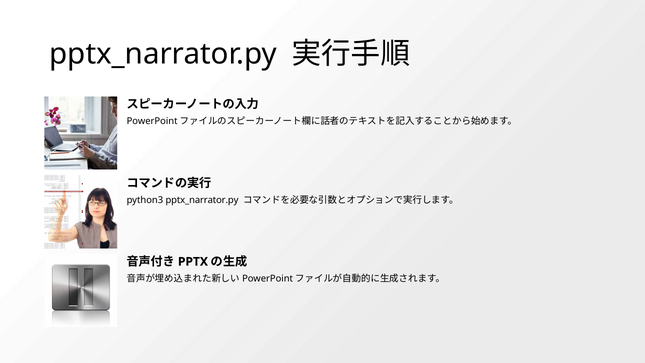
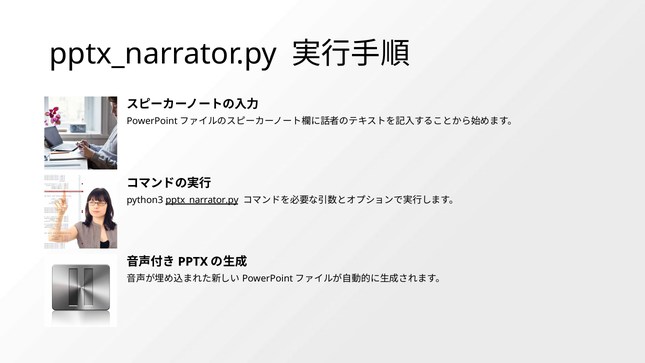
pptx_narrator.py at (202, 200) underline: none -> present
